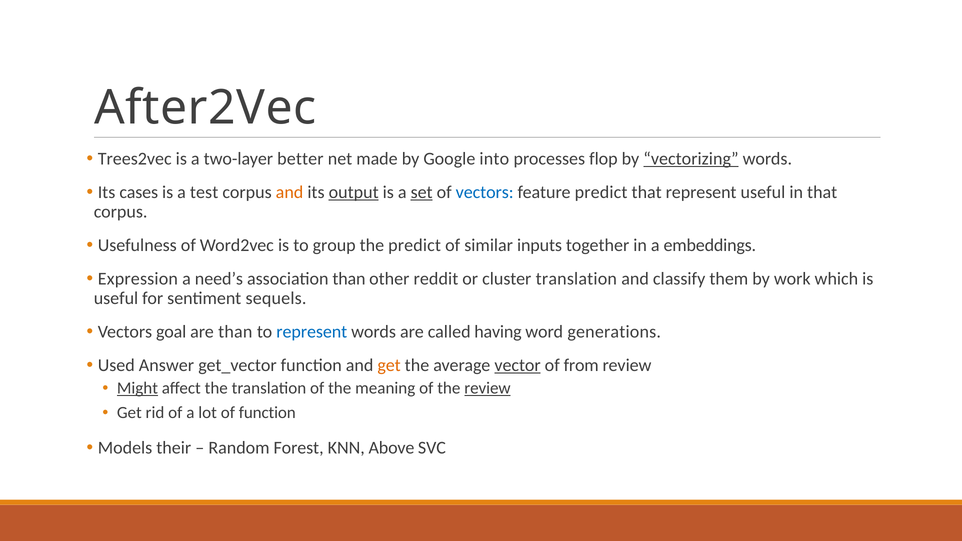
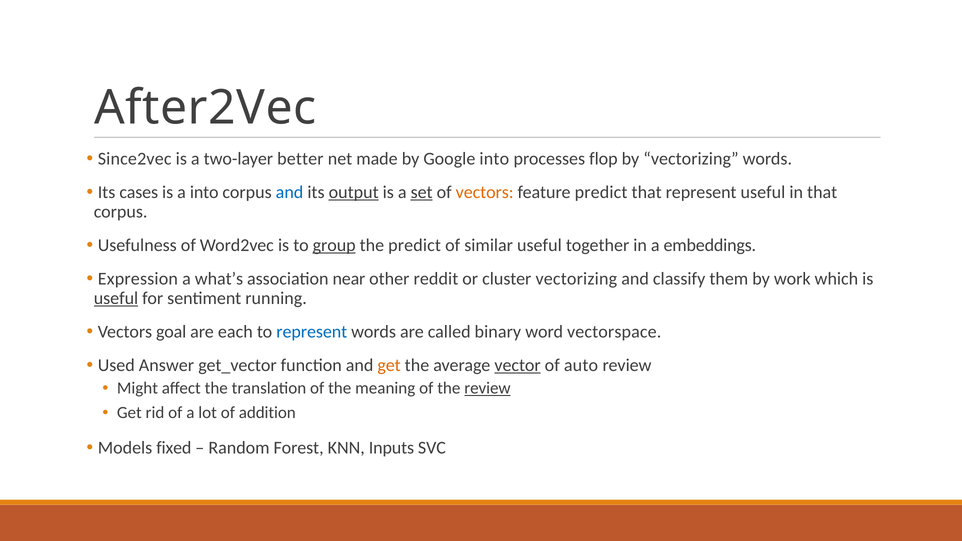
Trees2vec: Trees2vec -> Since2vec
vectorizing at (691, 159) underline: present -> none
a test: test -> into
and at (290, 192) colour: orange -> blue
vectors at (485, 192) colour: blue -> orange
group underline: none -> present
similar inputs: inputs -> useful
need’s: need’s -> what’s
association than: than -> near
cluster translation: translation -> vectorizing
useful at (116, 298) underline: none -> present
sequels: sequels -> running
are than: than -> each
having: having -> binary
generations: generations -> vectorspace
from: from -> auto
Might underline: present -> none
of function: function -> addition
their: their -> fixed
Above: Above -> Inputs
